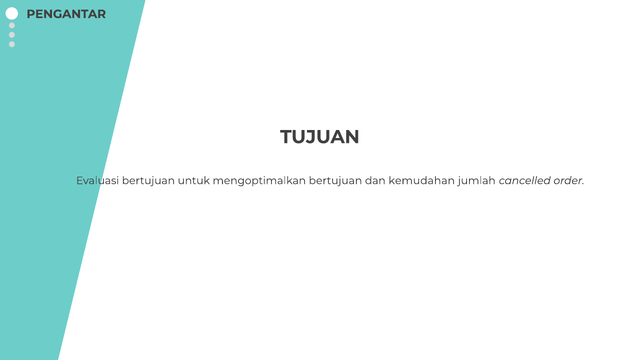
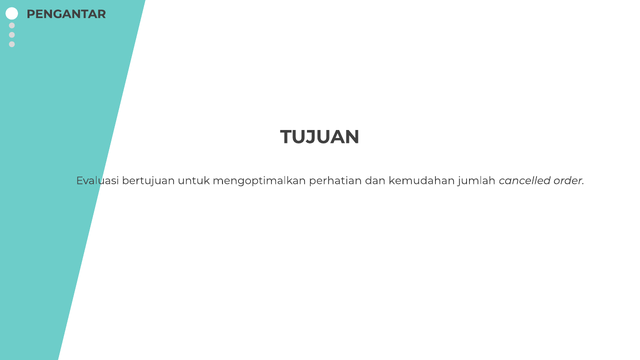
mengoptimalkan bertujuan: bertujuan -> perhatian
